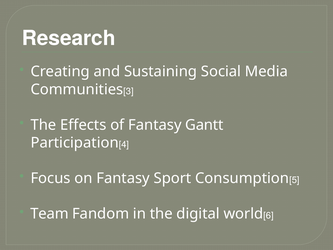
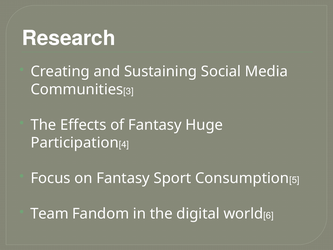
Gantt: Gantt -> Huge
